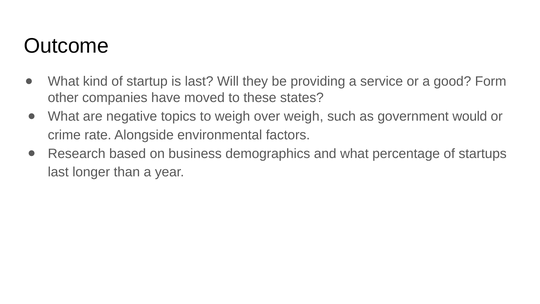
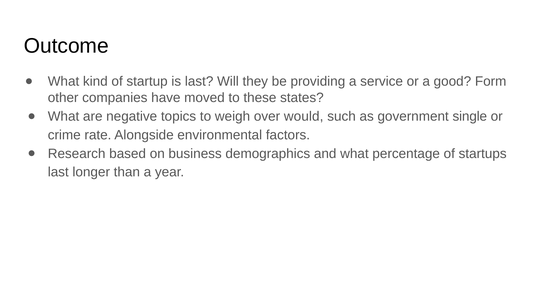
over weigh: weigh -> would
would: would -> single
